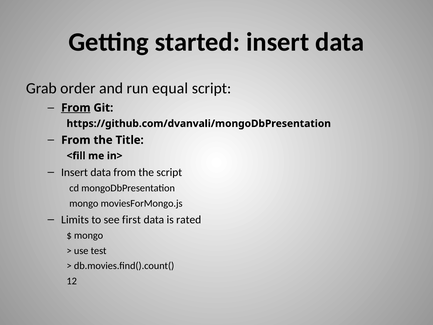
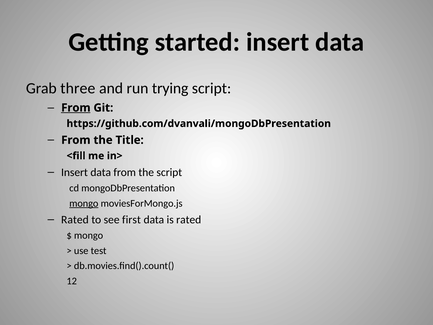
order: order -> three
equal: equal -> trying
mongo at (84, 203) underline: none -> present
Limits at (75, 220): Limits -> Rated
